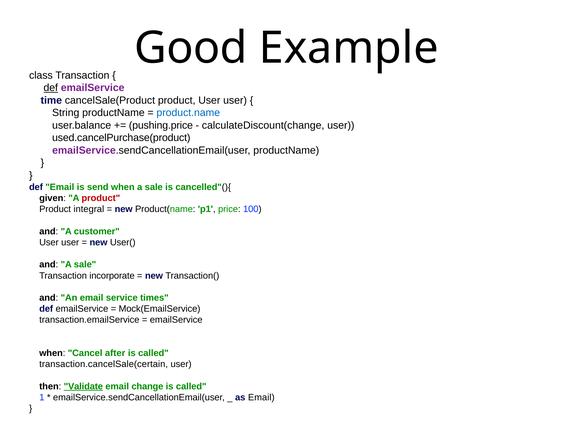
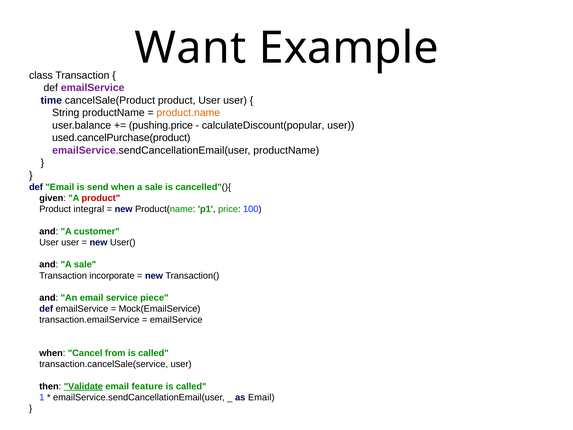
Good: Good -> Want
def at (51, 88) underline: present -> none
product.name colour: blue -> orange
calculateDiscount(change: calculateDiscount(change -> calculateDiscount(popular
times: times -> piece
after: after -> from
transaction.cancelSale(certain: transaction.cancelSale(certain -> transaction.cancelSale(service
change: change -> feature
